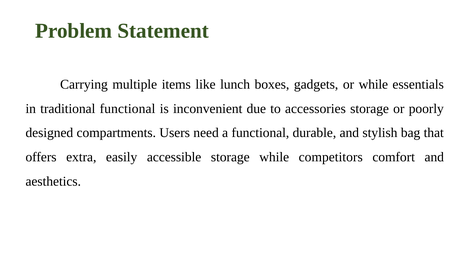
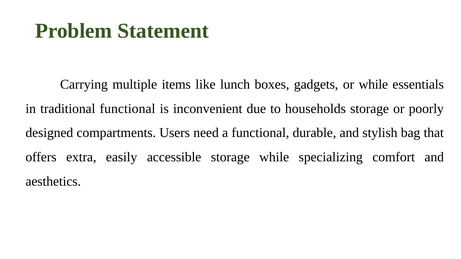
accessories: accessories -> households
competitors: competitors -> specializing
